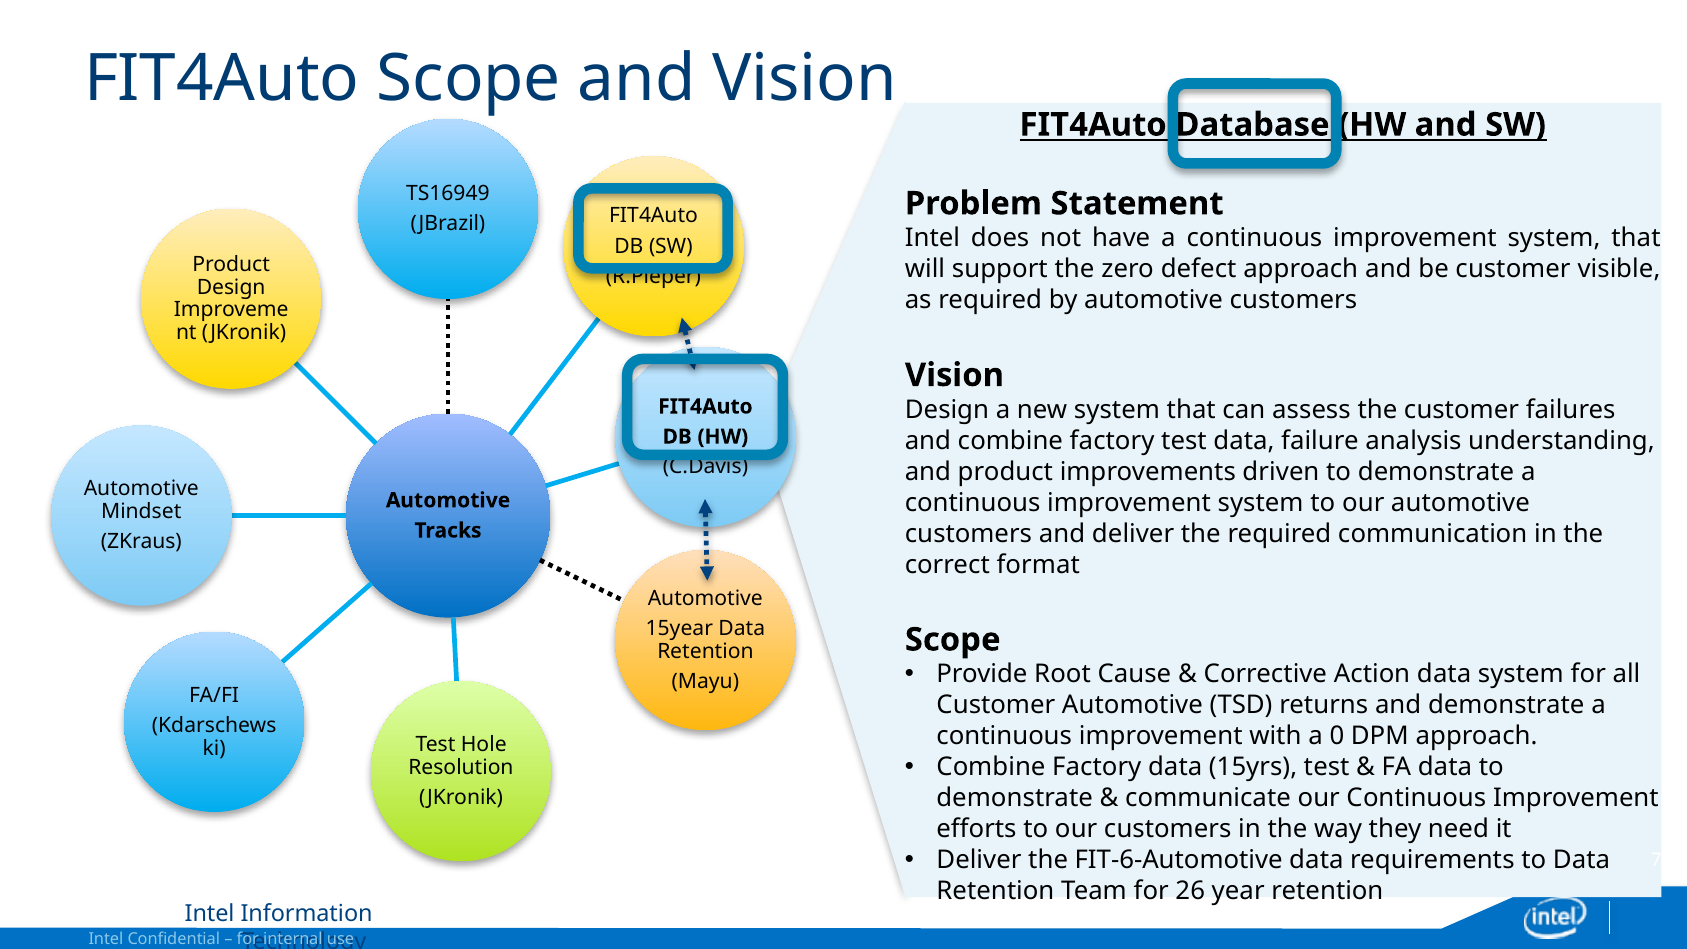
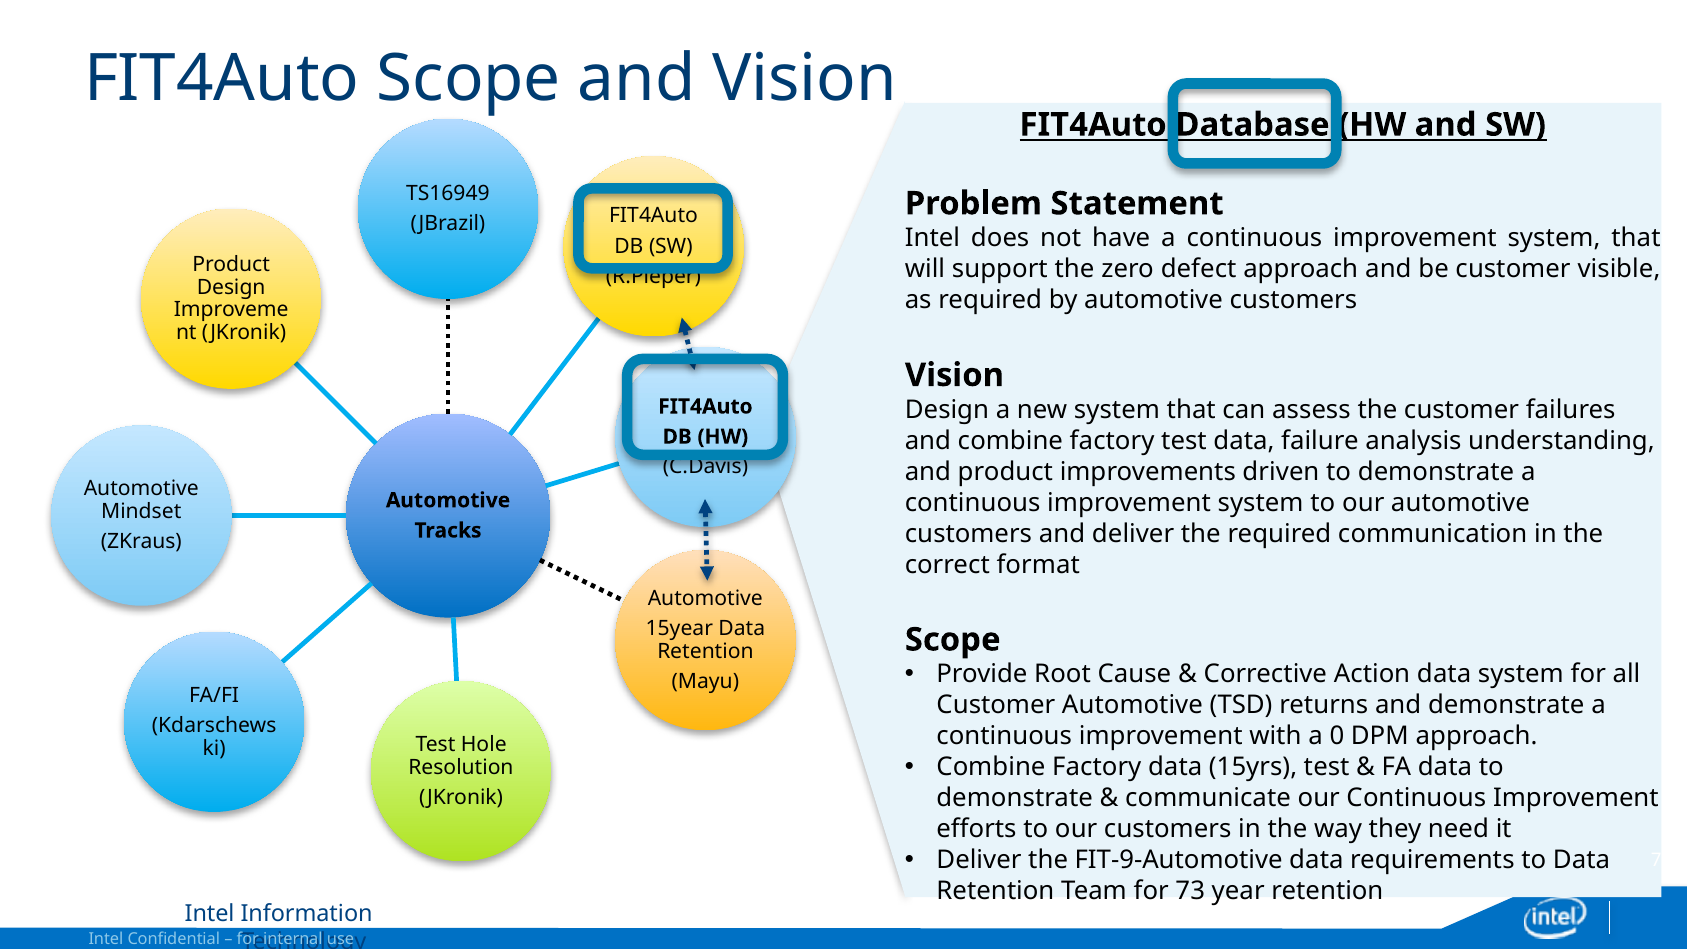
FIT-6-Automotive: FIT-6-Automotive -> FIT-9-Automotive
26: 26 -> 73
